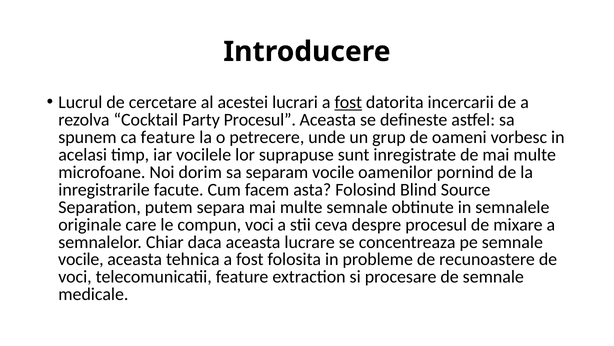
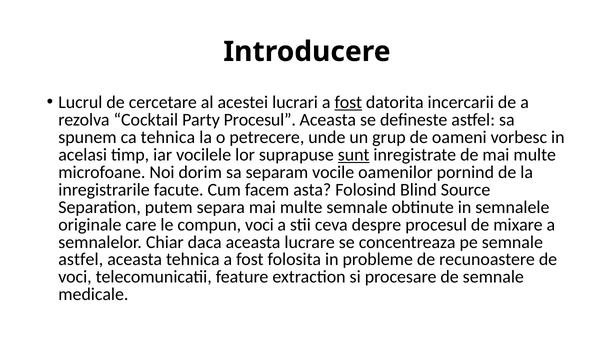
ca feature: feature -> tehnica
sunt underline: none -> present
vocile at (81, 259): vocile -> astfel
